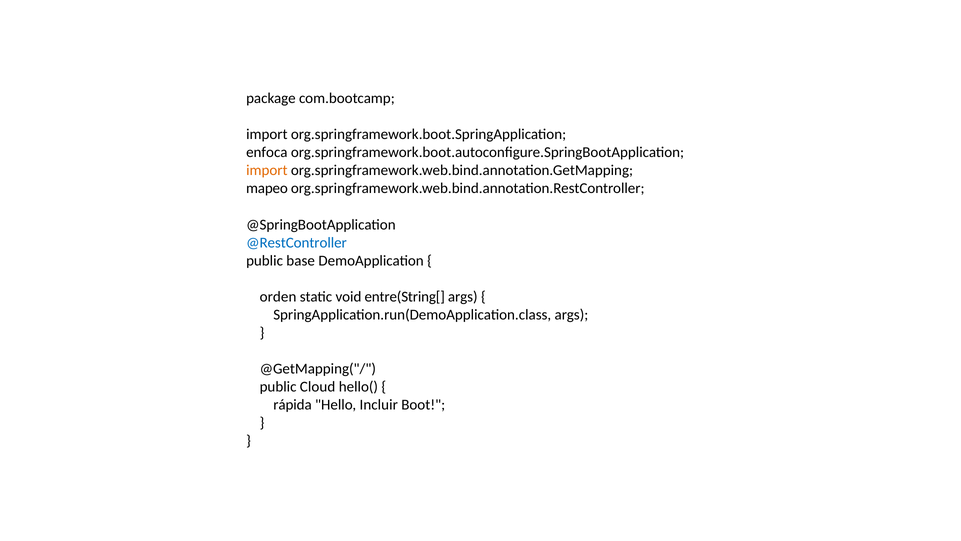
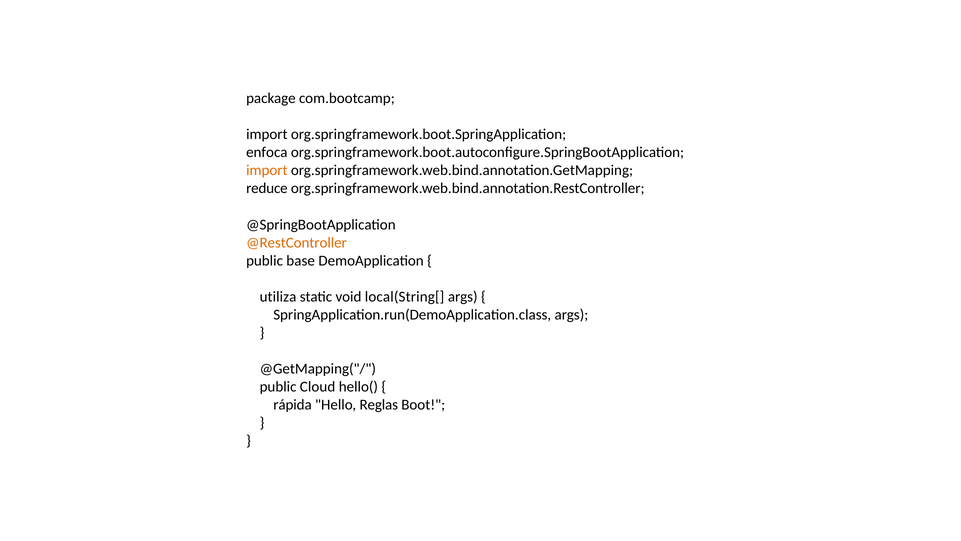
mapeo: mapeo -> reduce
@RestController colour: blue -> orange
orden: orden -> utiliza
entre(String[: entre(String[ -> local(String[
Incluir: Incluir -> Reglas
